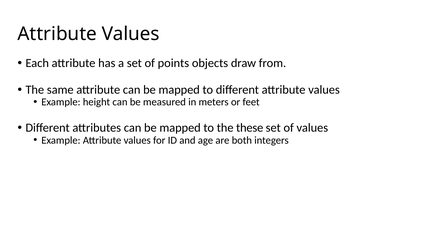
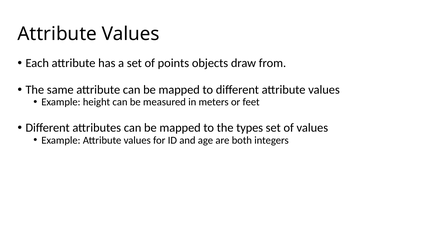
these: these -> types
